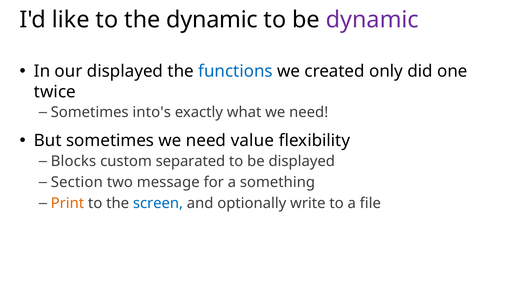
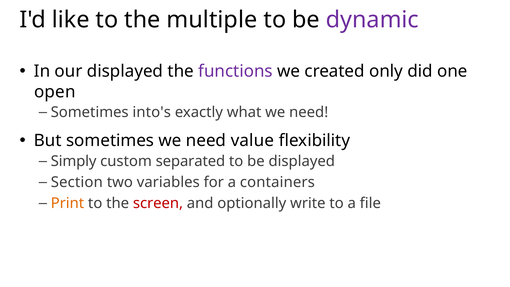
the dynamic: dynamic -> multiple
functions colour: blue -> purple
twice: twice -> open
Blocks: Blocks -> Simply
message: message -> variables
something: something -> containers
screen colour: blue -> red
